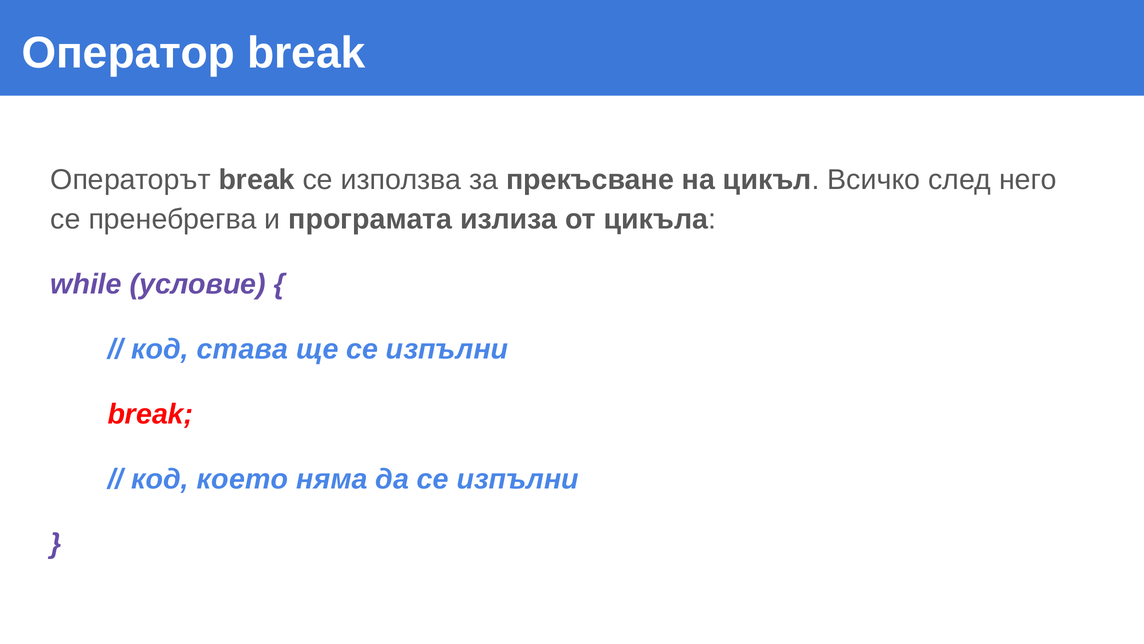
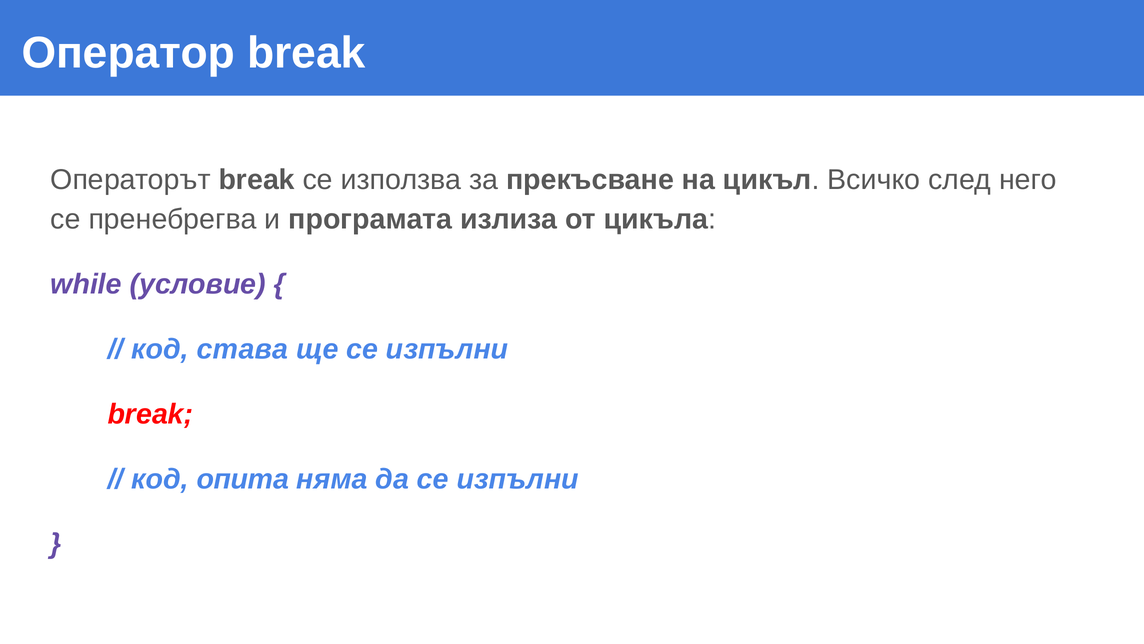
което: което -> опита
